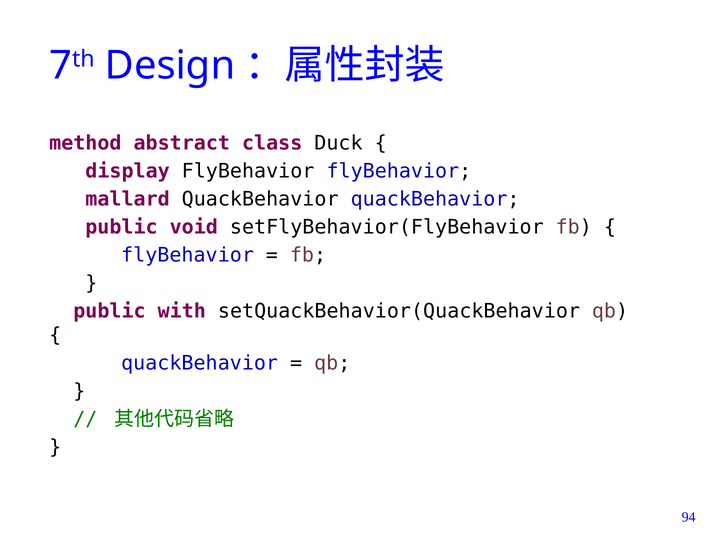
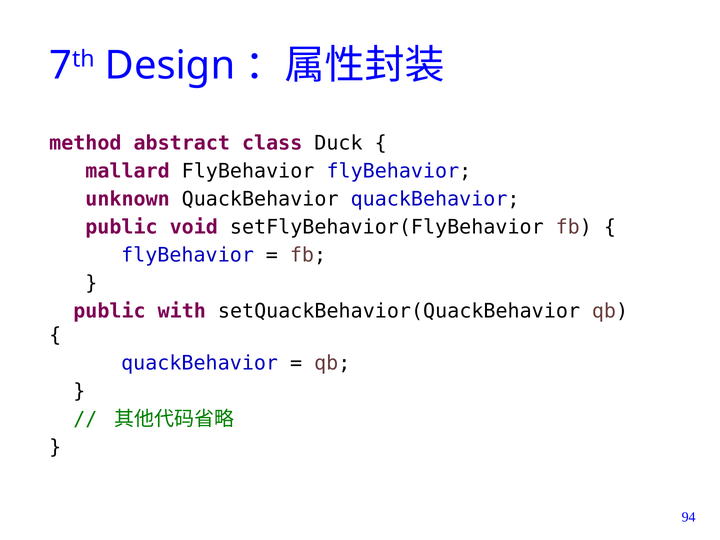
display: display -> mallard
mallard: mallard -> unknown
